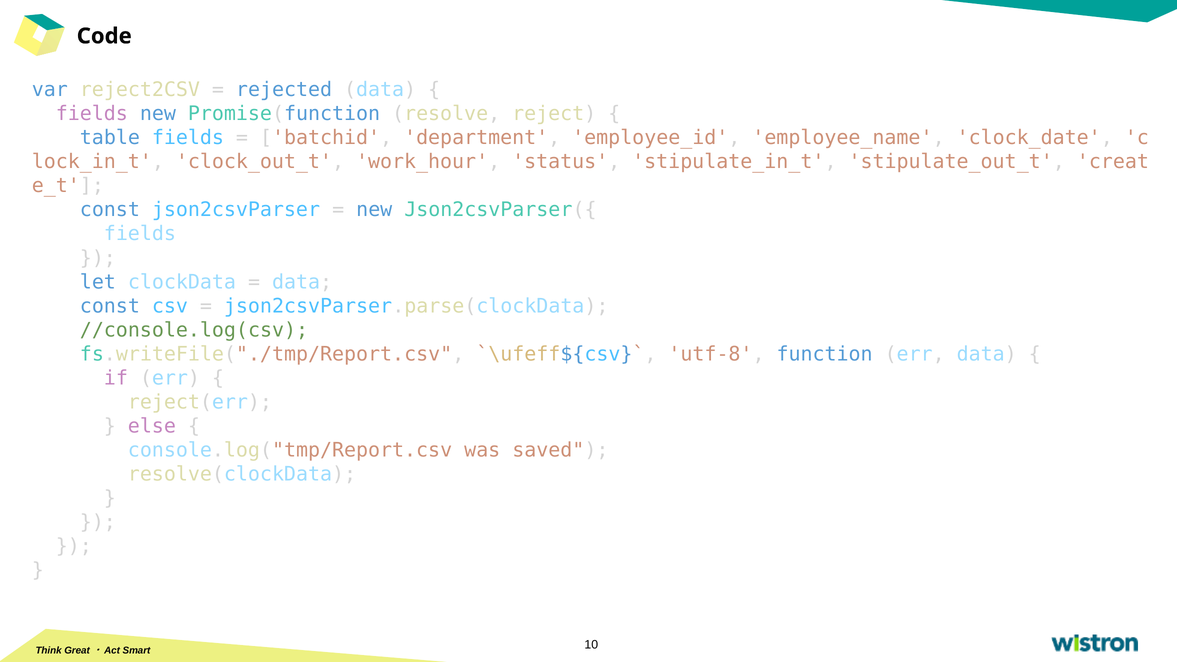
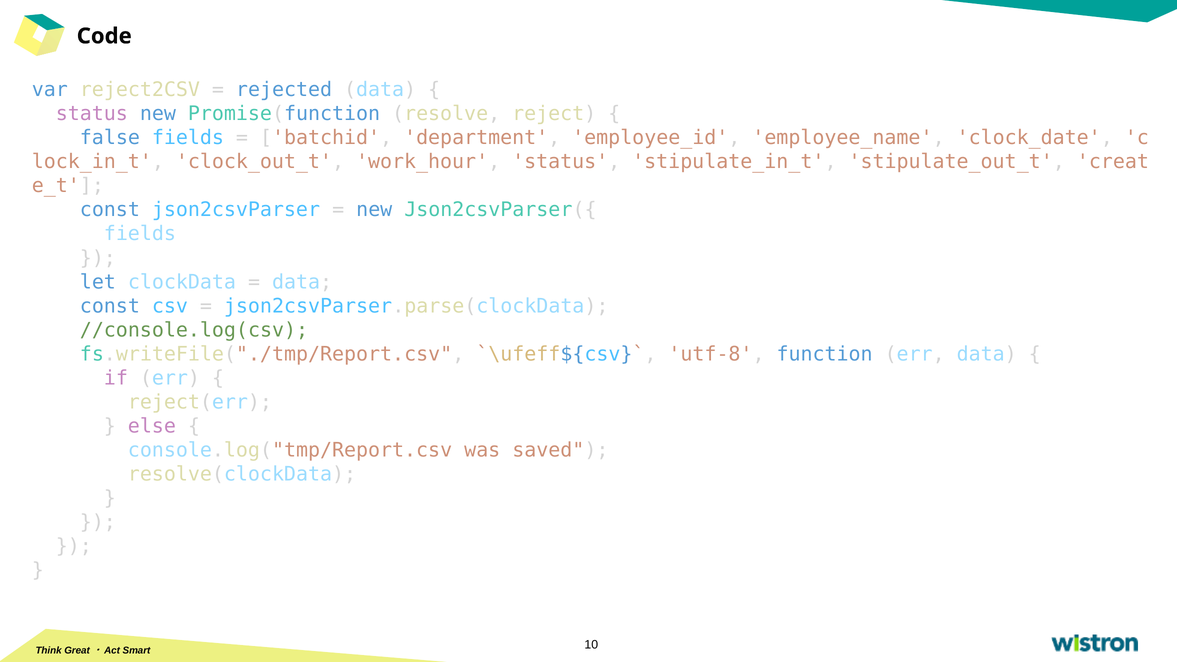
fields at (92, 114): fields -> status
table: table -> false
